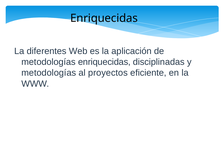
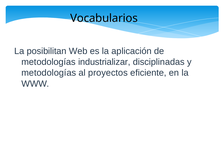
Enriquecidas at (104, 18): Enriquecidas -> Vocabularios
diferentes: diferentes -> posibilitan
metodologías enriquecidas: enriquecidas -> industrializar
